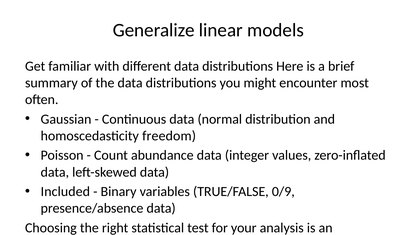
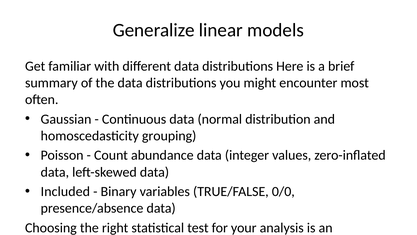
freedom: freedom -> grouping
0/9: 0/9 -> 0/0
